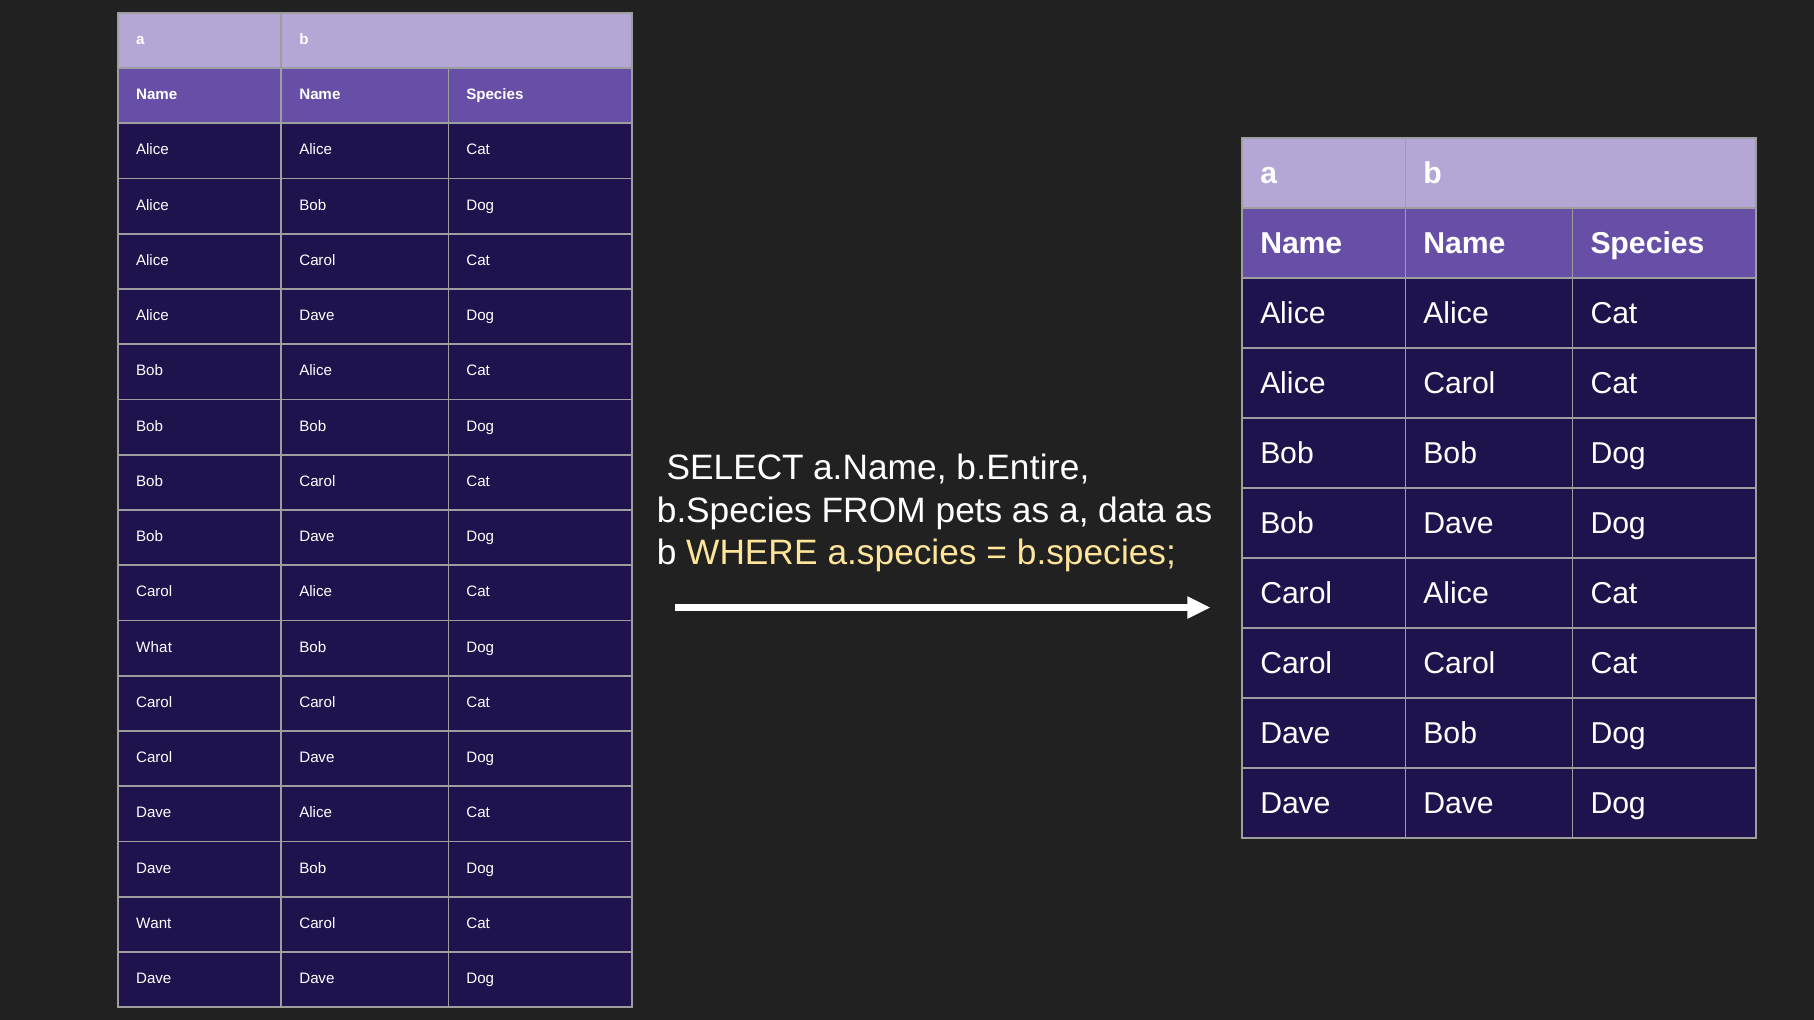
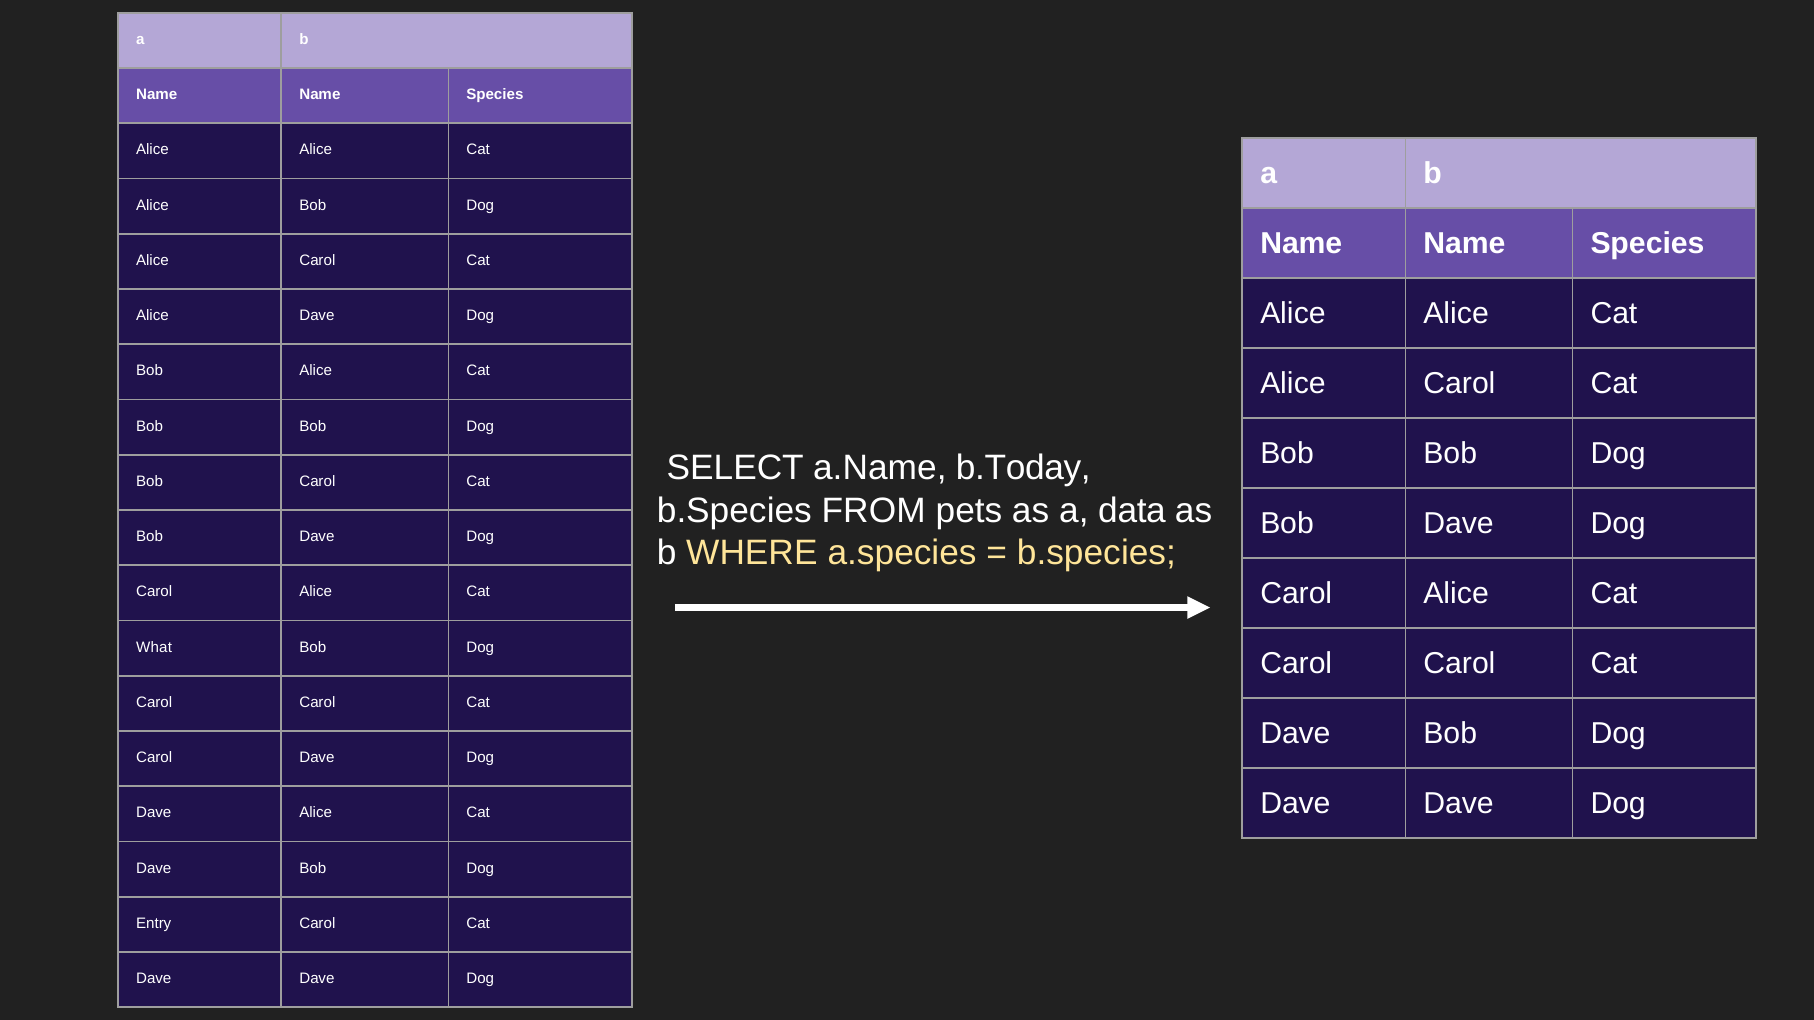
b.Entire: b.Entire -> b.Today
Want: Want -> Entry
